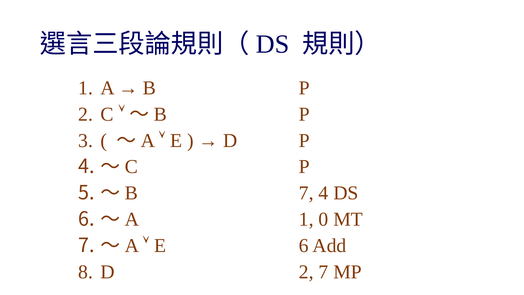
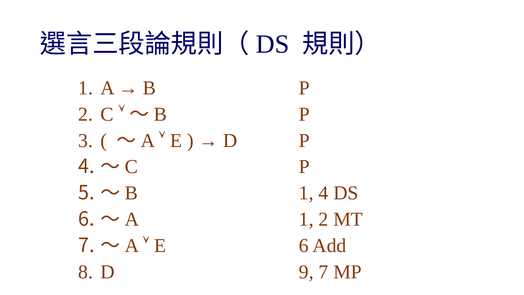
7 at (306, 193): 7 -> 1
1 0: 0 -> 2
2 at (306, 272): 2 -> 9
